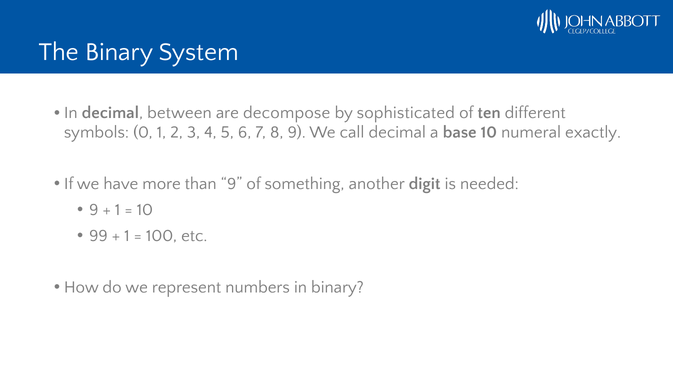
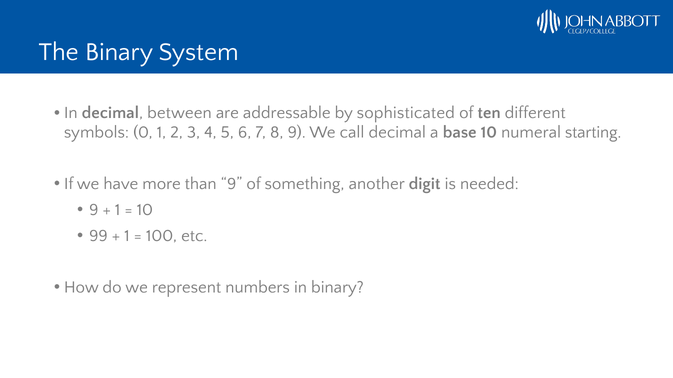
decompose: decompose -> addressable
exactly: exactly -> starting
